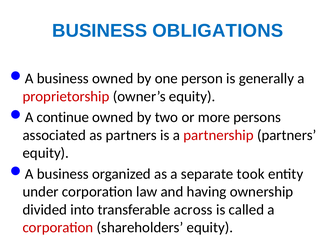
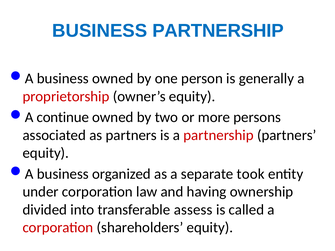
BUSINESS OBLIGATIONS: OBLIGATIONS -> PARTNERSHIP
across: across -> assess
